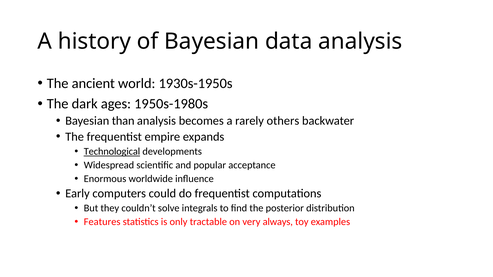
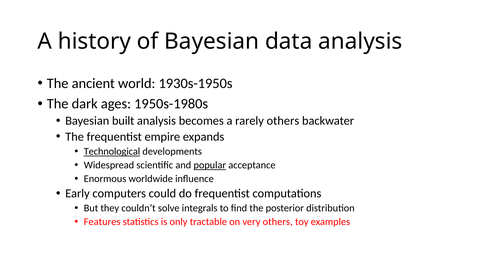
than: than -> built
popular underline: none -> present
very always: always -> others
